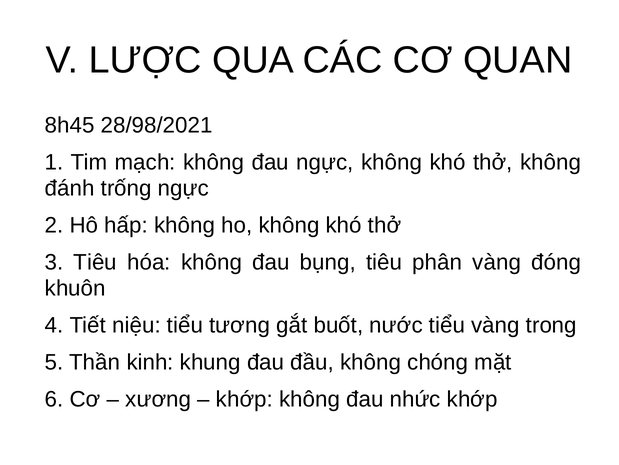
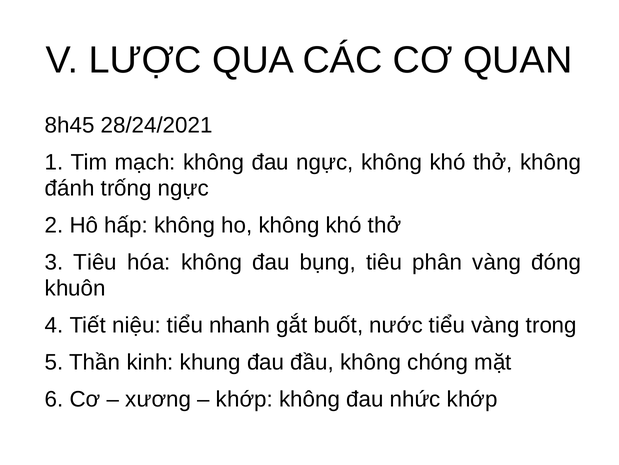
28/98/2021: 28/98/2021 -> 28/24/2021
tương: tương -> nhanh
